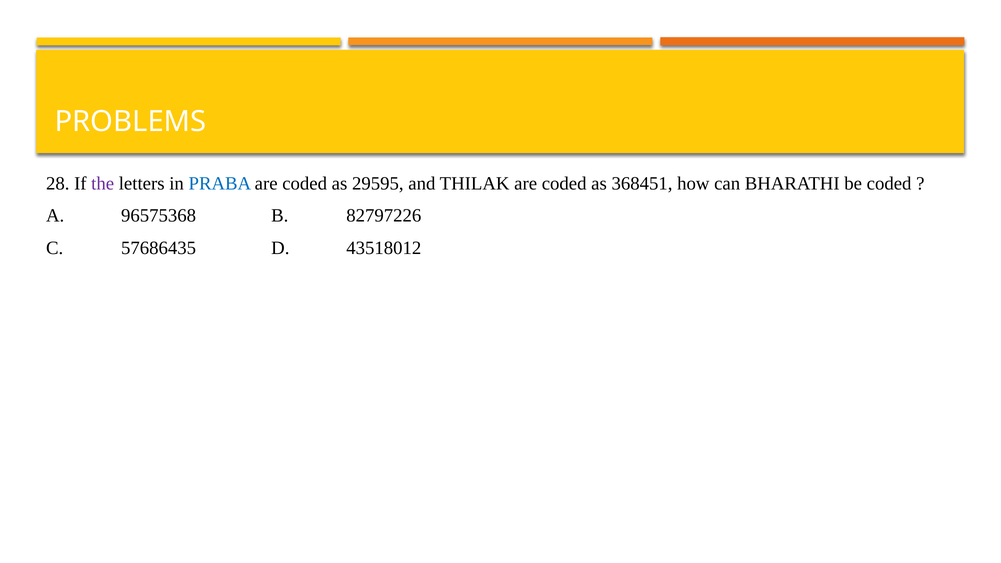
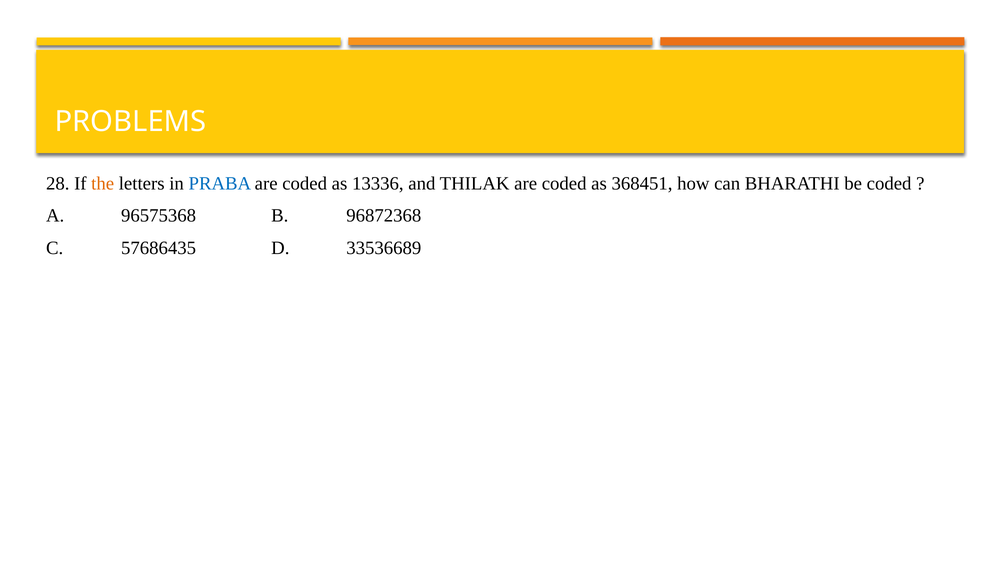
the colour: purple -> orange
29595: 29595 -> 13336
82797226: 82797226 -> 96872368
43518012: 43518012 -> 33536689
